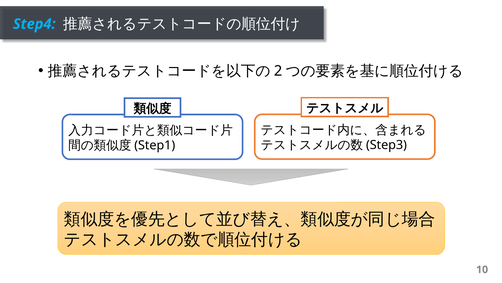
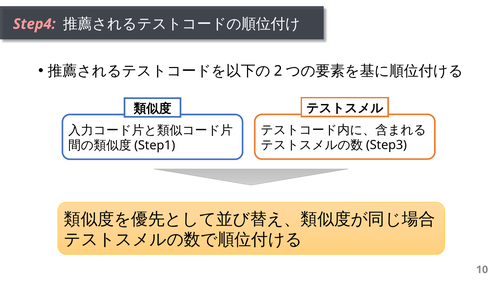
Step4 colour: light blue -> pink
